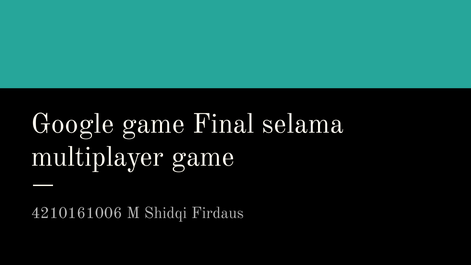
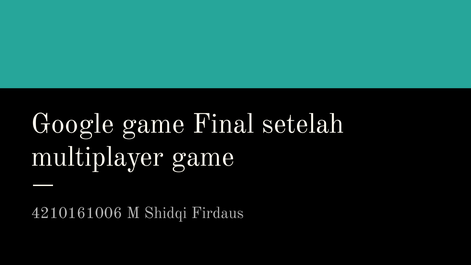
selama: selama -> setelah
